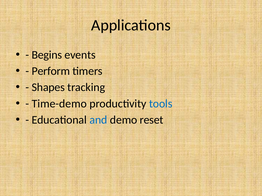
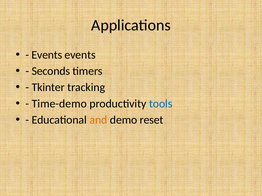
Begins at (47, 55): Begins -> Events
Perform: Perform -> Seconds
Shapes: Shapes -> Tkinter
and colour: blue -> orange
